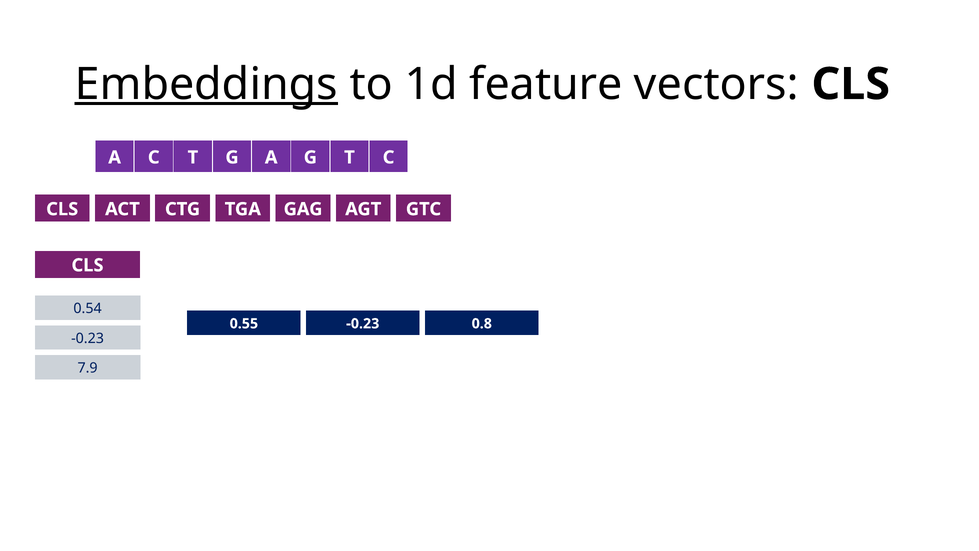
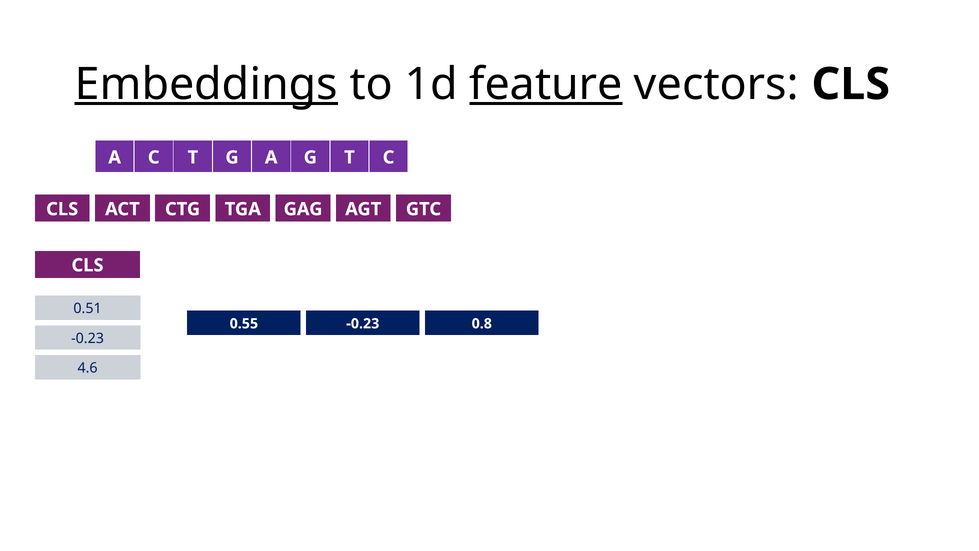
feature underline: none -> present
0.54: 0.54 -> 0.51
7.9: 7.9 -> 4.6
